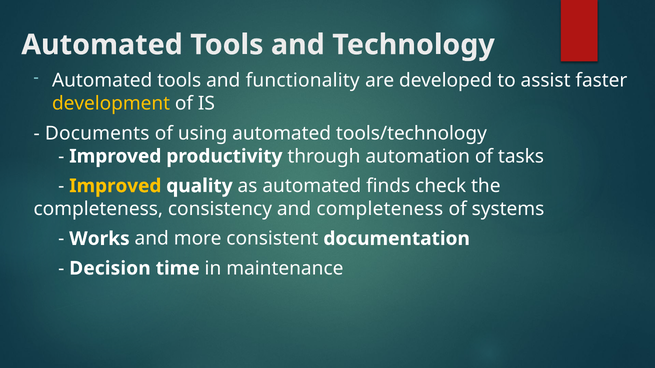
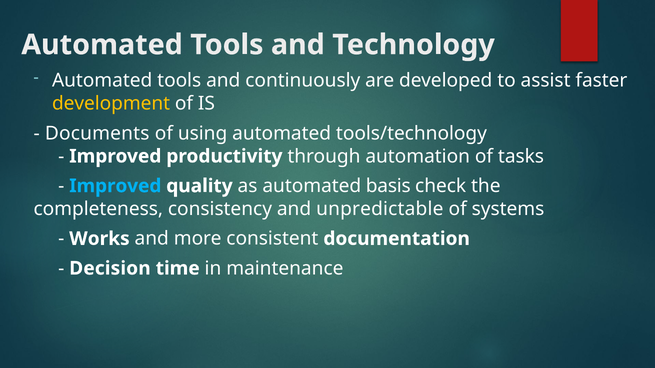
functionality: functionality -> continuously
Improved at (115, 186) colour: yellow -> light blue
finds: finds -> basis
and completeness: completeness -> unpredictable
